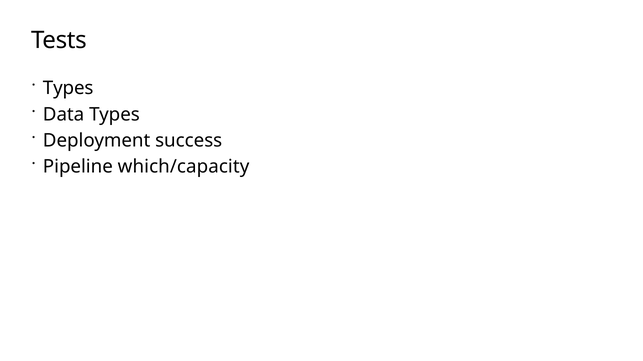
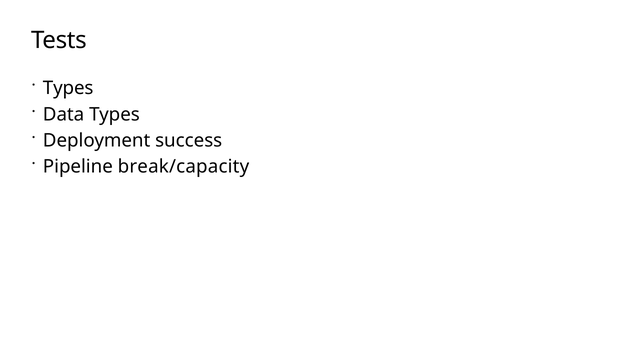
which/capacity: which/capacity -> break/capacity
